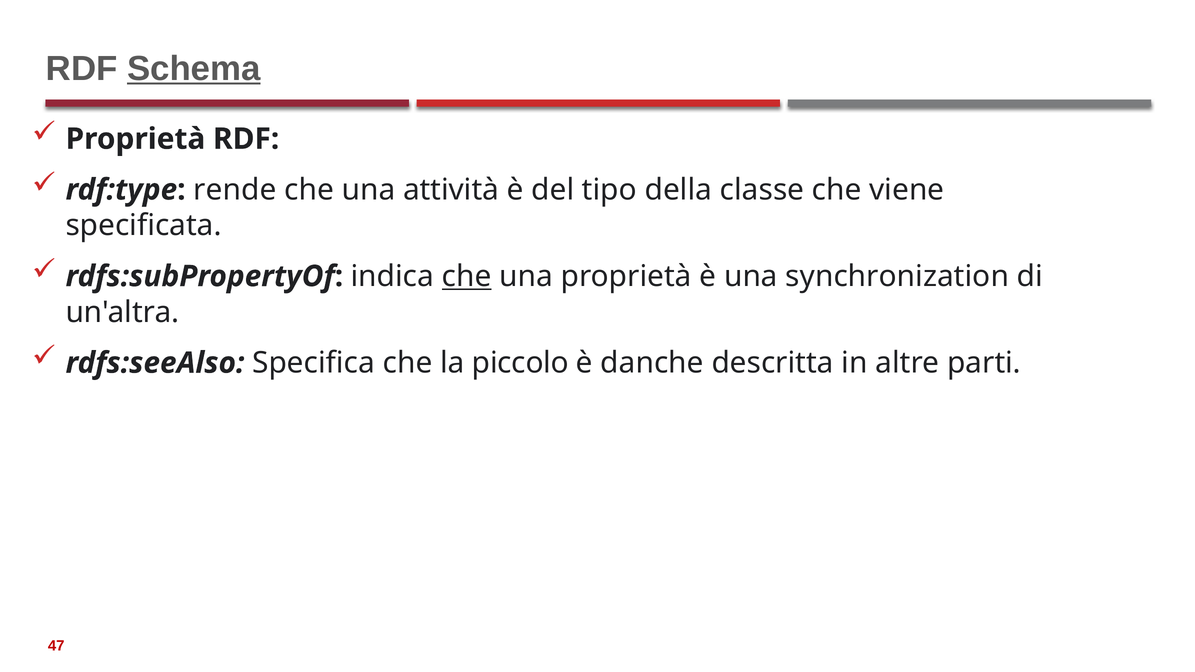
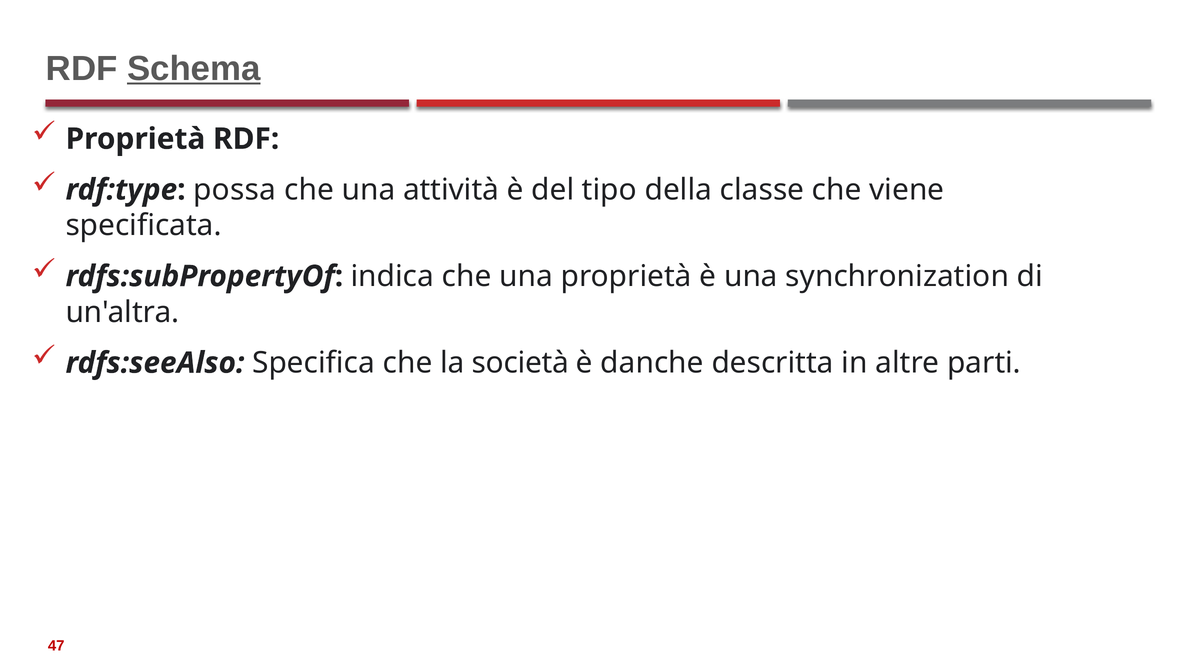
rende: rende -> possa
che at (467, 276) underline: present -> none
piccolo: piccolo -> società
